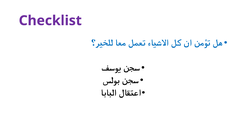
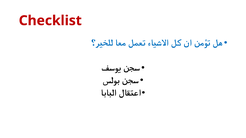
Checklist colour: purple -> red
